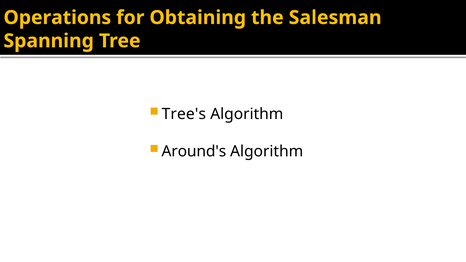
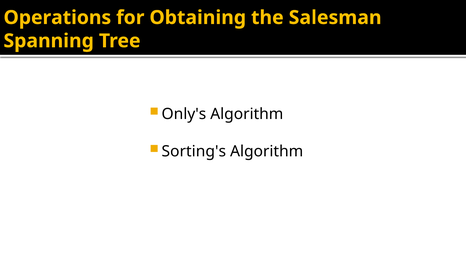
Tree's: Tree's -> Only's
Around's: Around's -> Sorting's
